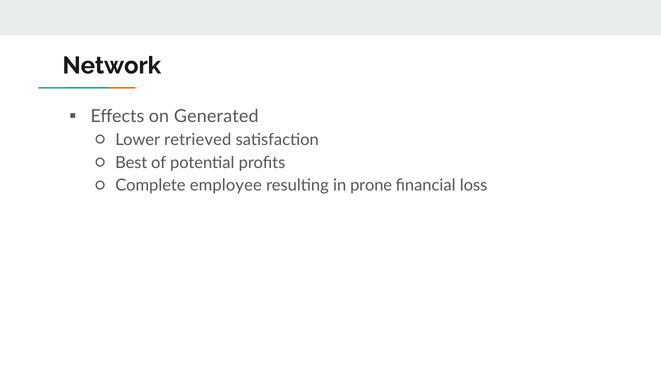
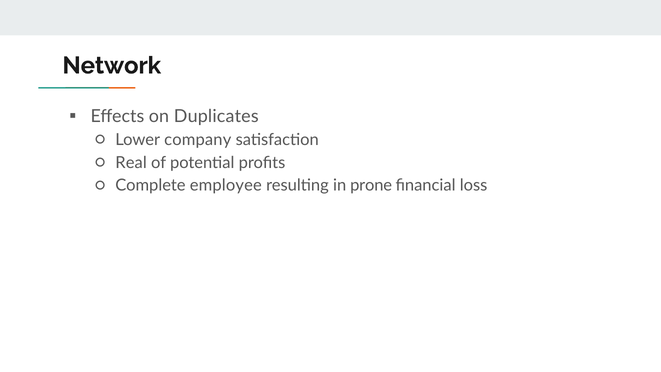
Generated: Generated -> Duplicates
retrieved: retrieved -> company
Best: Best -> Real
